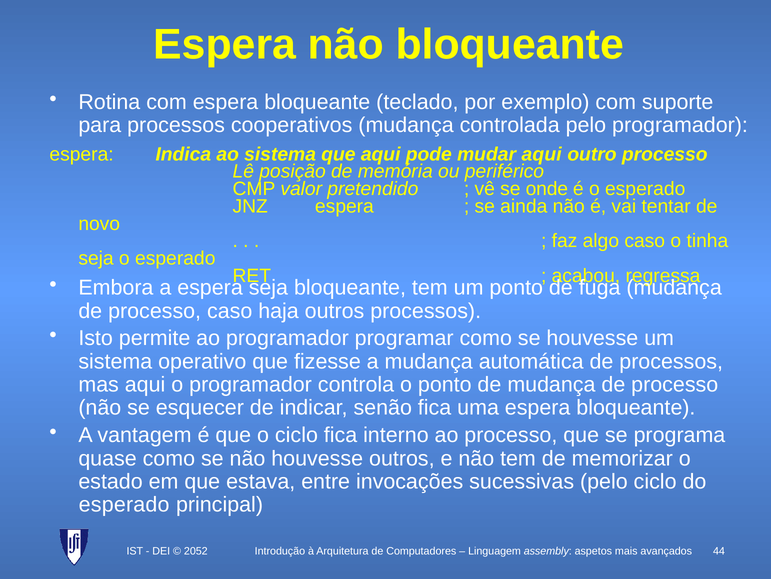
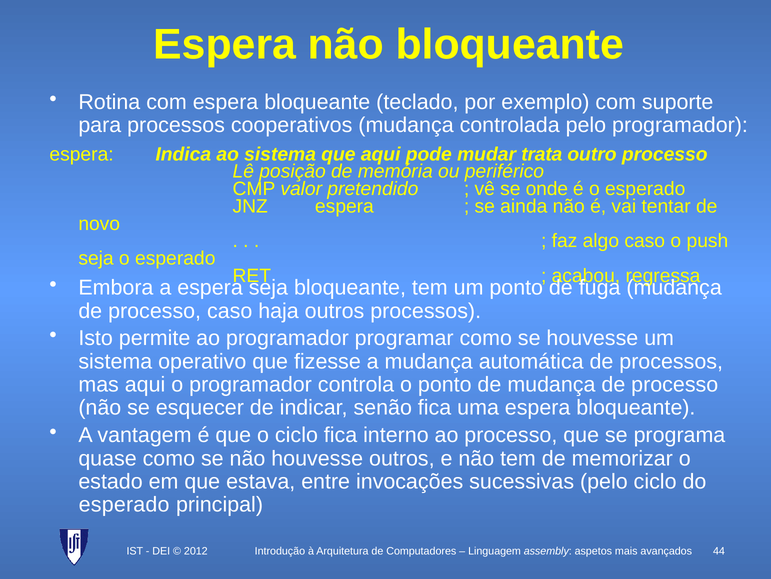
mudar aqui: aqui -> trata
tinha: tinha -> push
2052: 2052 -> 2012
